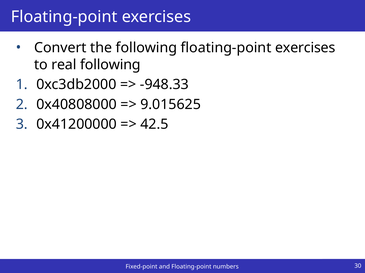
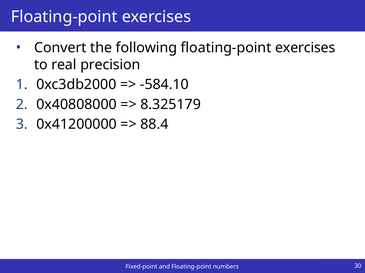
real following: following -> precision
-948.33: -948.33 -> -584.10
9.015625: 9.015625 -> 8.325179
42.5: 42.5 -> 88.4
